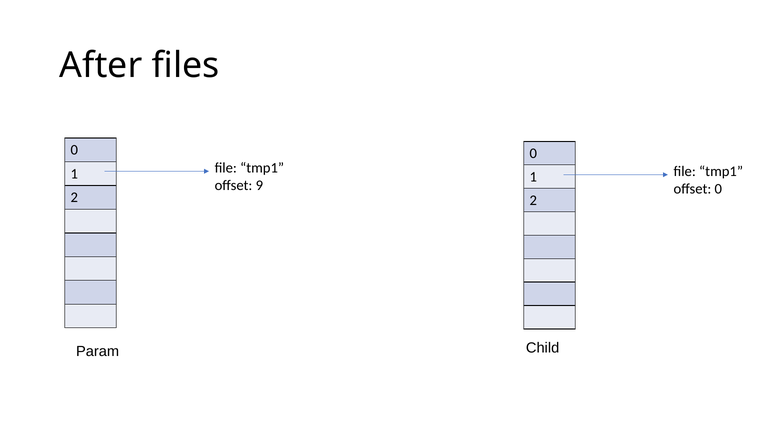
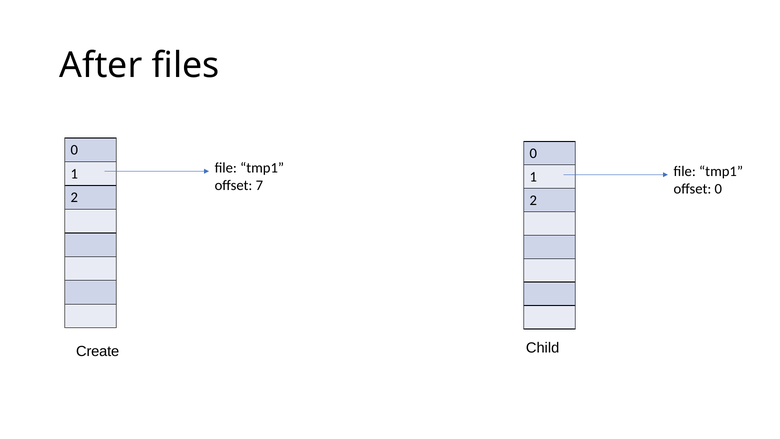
9: 9 -> 7
Param: Param -> Create
